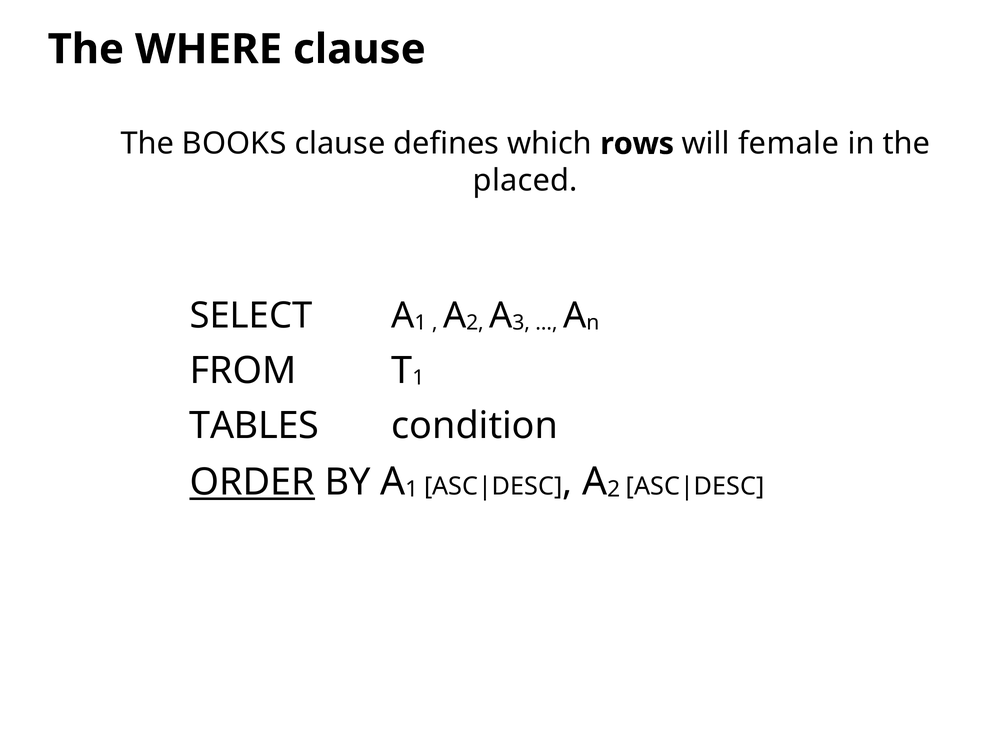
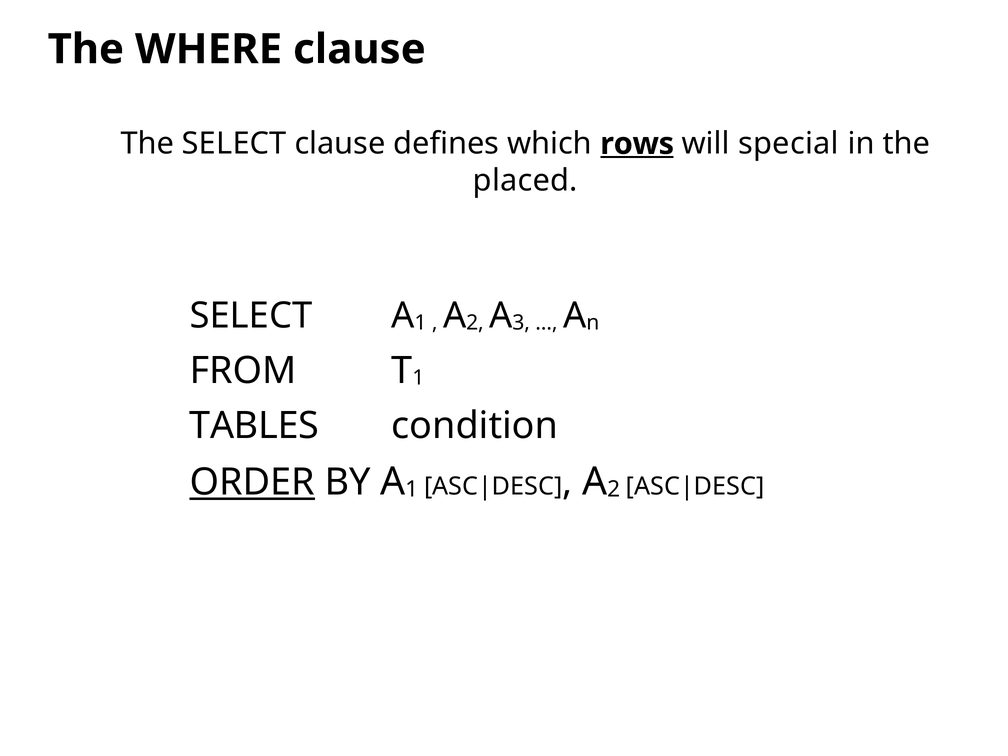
The BOOKS: BOOKS -> SELECT
rows underline: none -> present
female: female -> special
